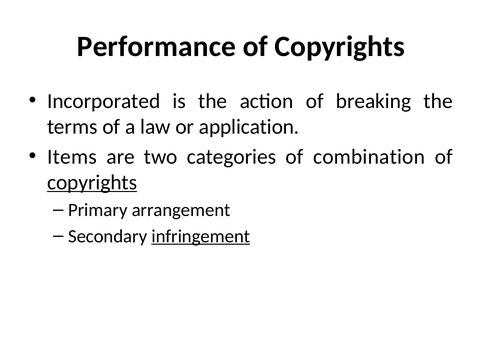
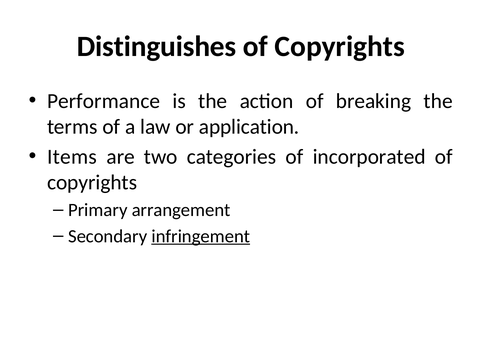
Performance: Performance -> Distinguishes
Incorporated: Incorporated -> Performance
combination: combination -> incorporated
copyrights at (92, 183) underline: present -> none
